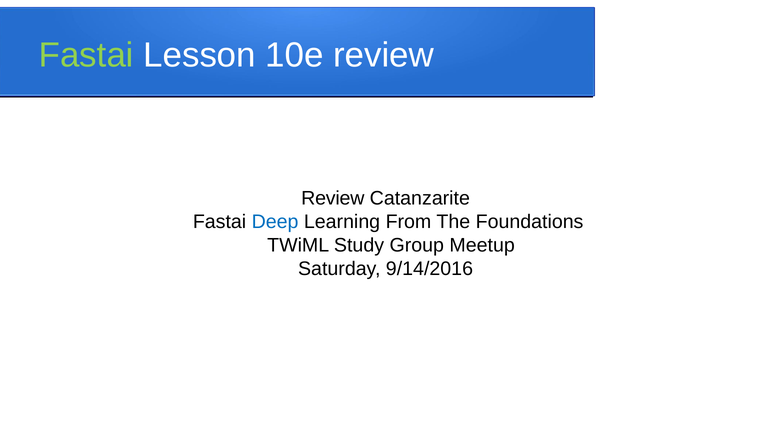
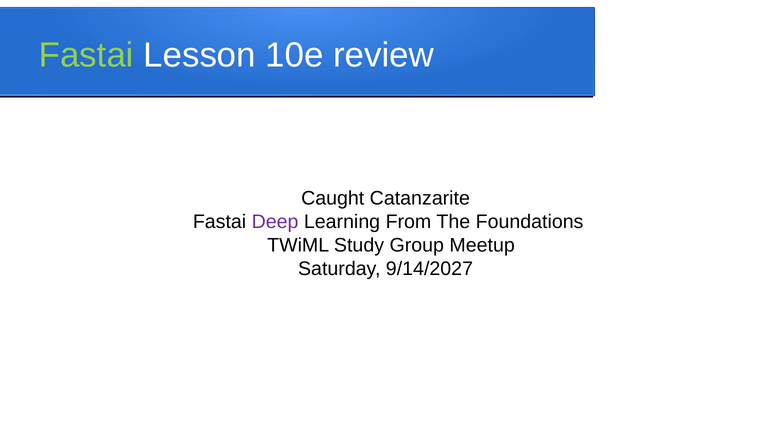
Review at (333, 198): Review -> Caught
Deep colour: blue -> purple
9/14/2016: 9/14/2016 -> 9/14/2027
